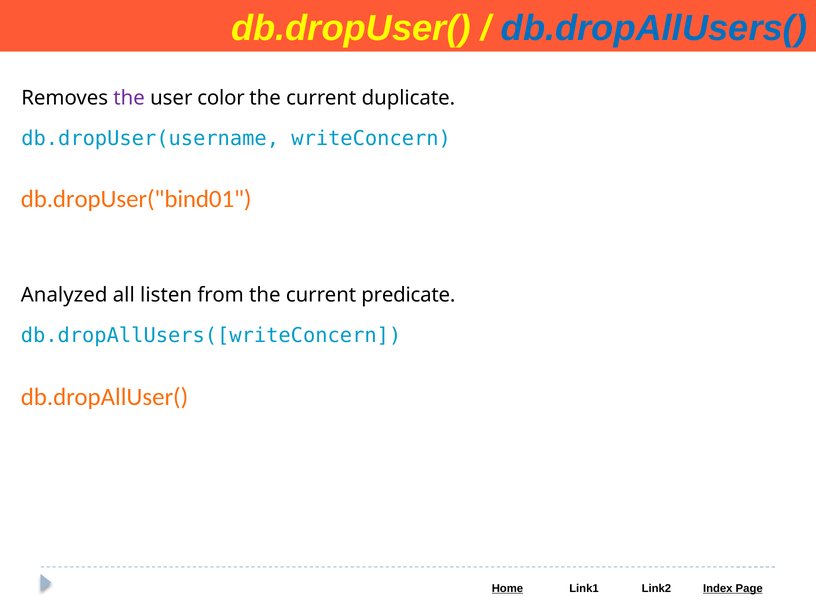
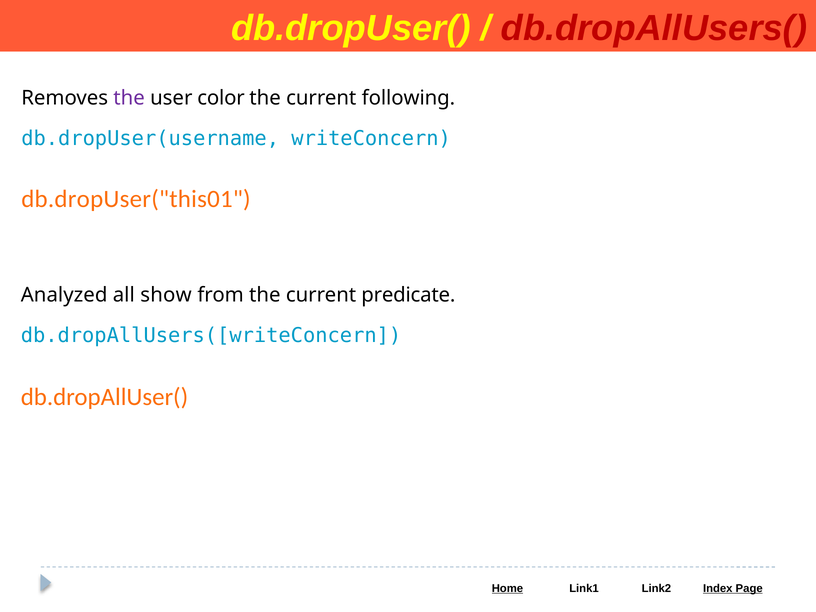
db.dropAllUsers( colour: blue -> red
duplicate: duplicate -> following
db.dropUser("bind01: db.dropUser("bind01 -> db.dropUser("this01
listen: listen -> show
